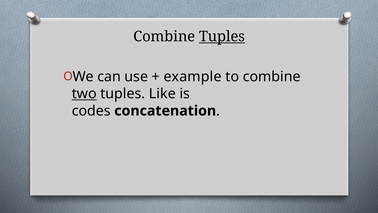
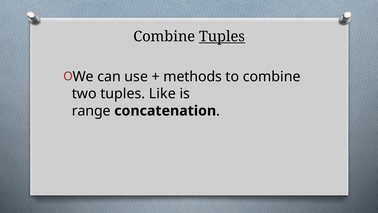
example: example -> methods
two underline: present -> none
codes: codes -> range
